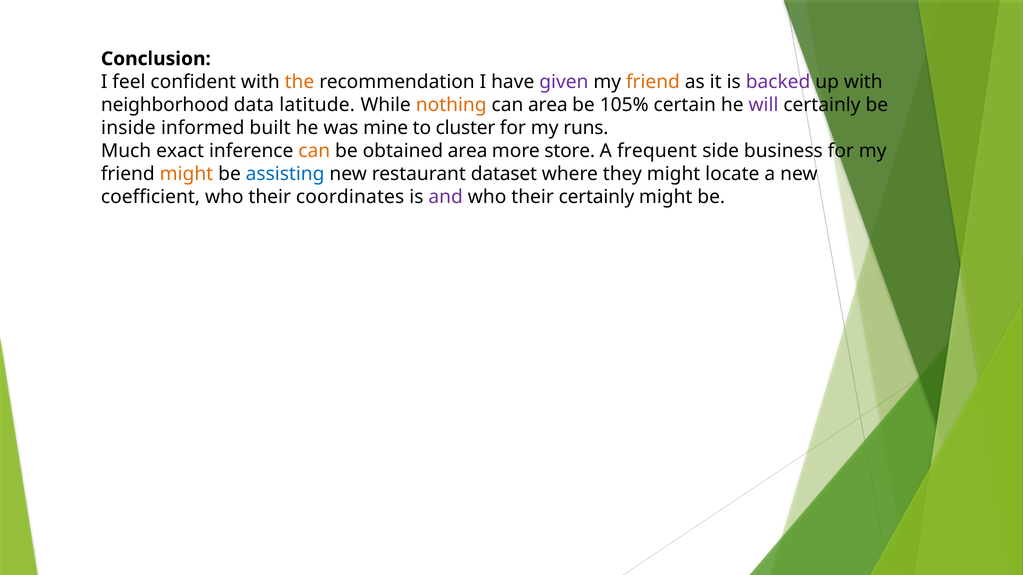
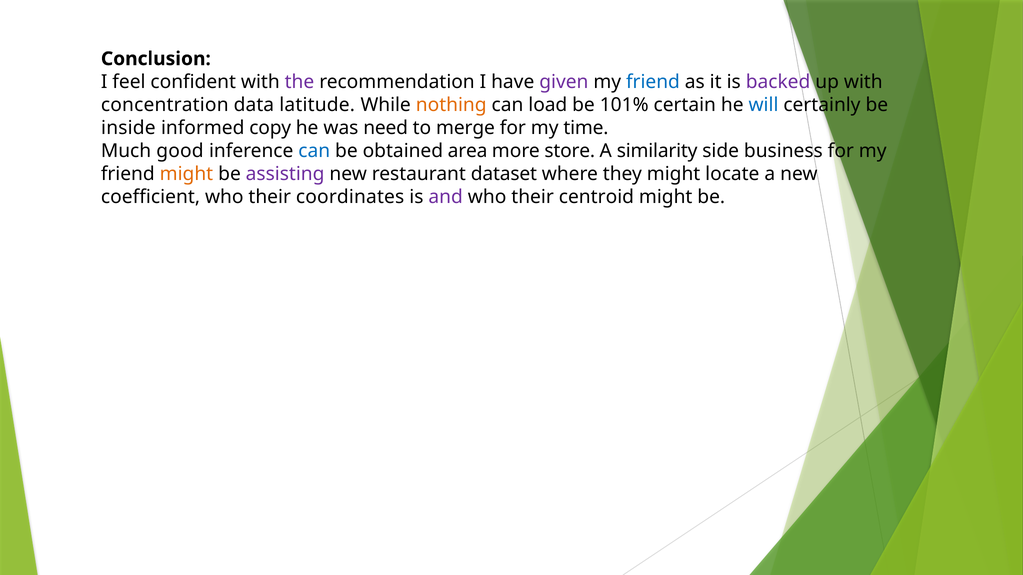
the colour: orange -> purple
friend at (653, 82) colour: orange -> blue
neighborhood: neighborhood -> concentration
can area: area -> load
105%: 105% -> 101%
will colour: purple -> blue
built: built -> copy
mine: mine -> need
cluster: cluster -> merge
runs: runs -> time
exact: exact -> good
can at (314, 151) colour: orange -> blue
frequent: frequent -> similarity
assisting colour: blue -> purple
their certainly: certainly -> centroid
